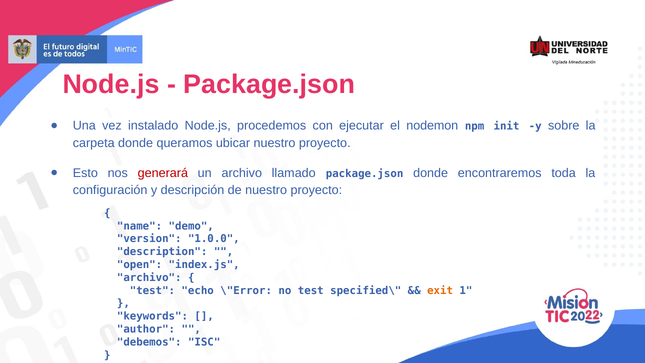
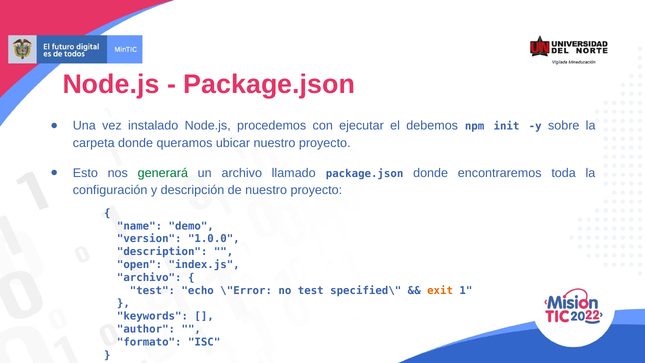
nodemon: nodemon -> debemos
generará colour: red -> green
debemos: debemos -> formato
